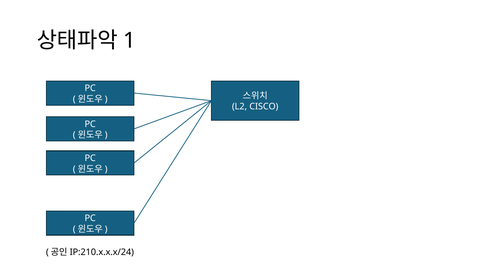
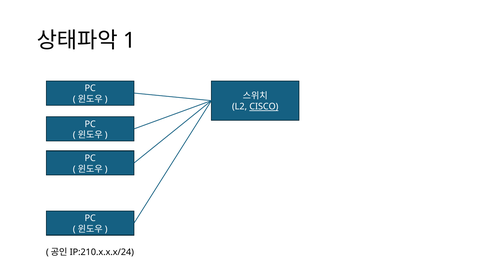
CISCO underline: none -> present
